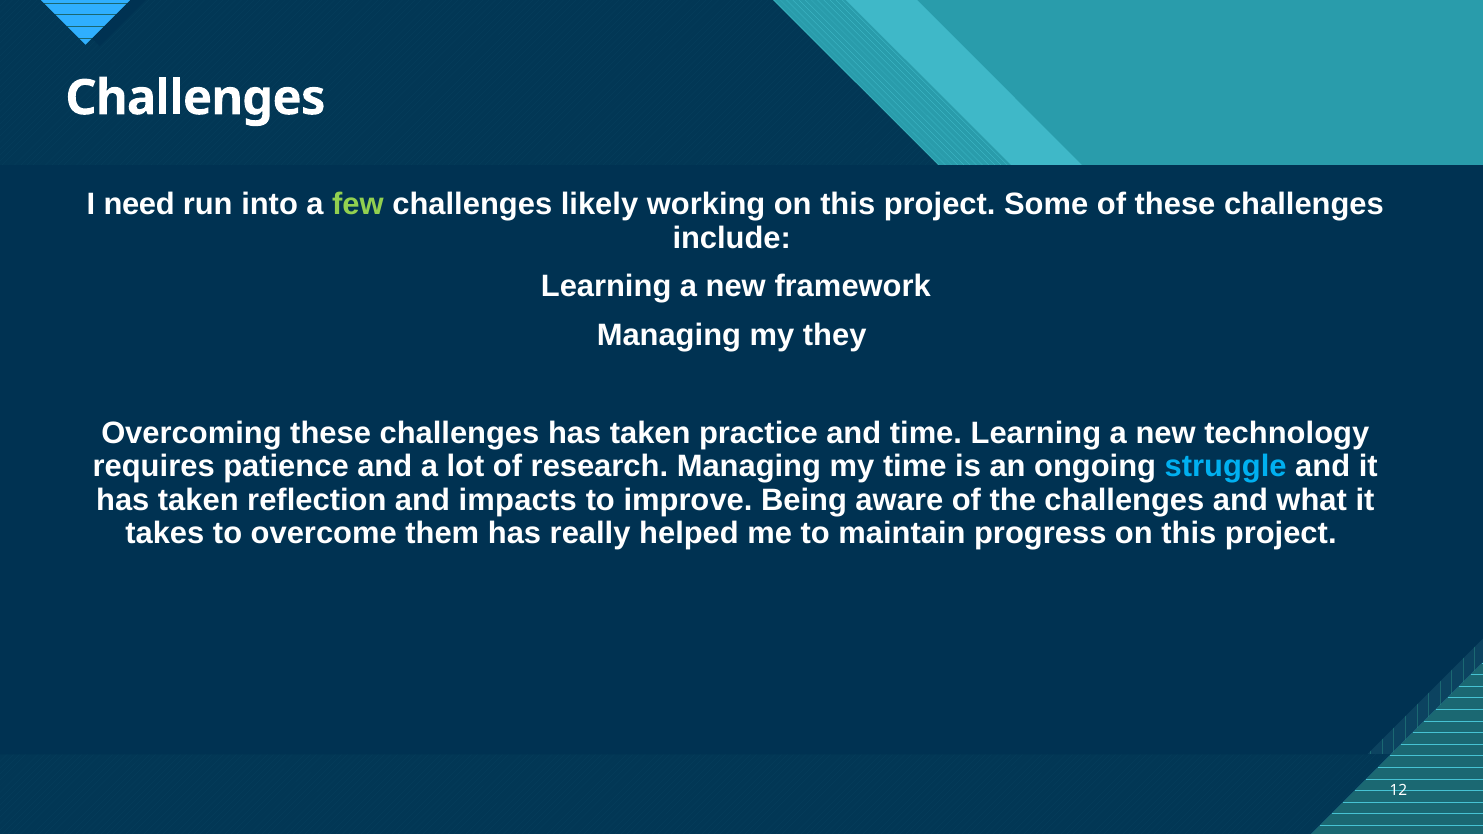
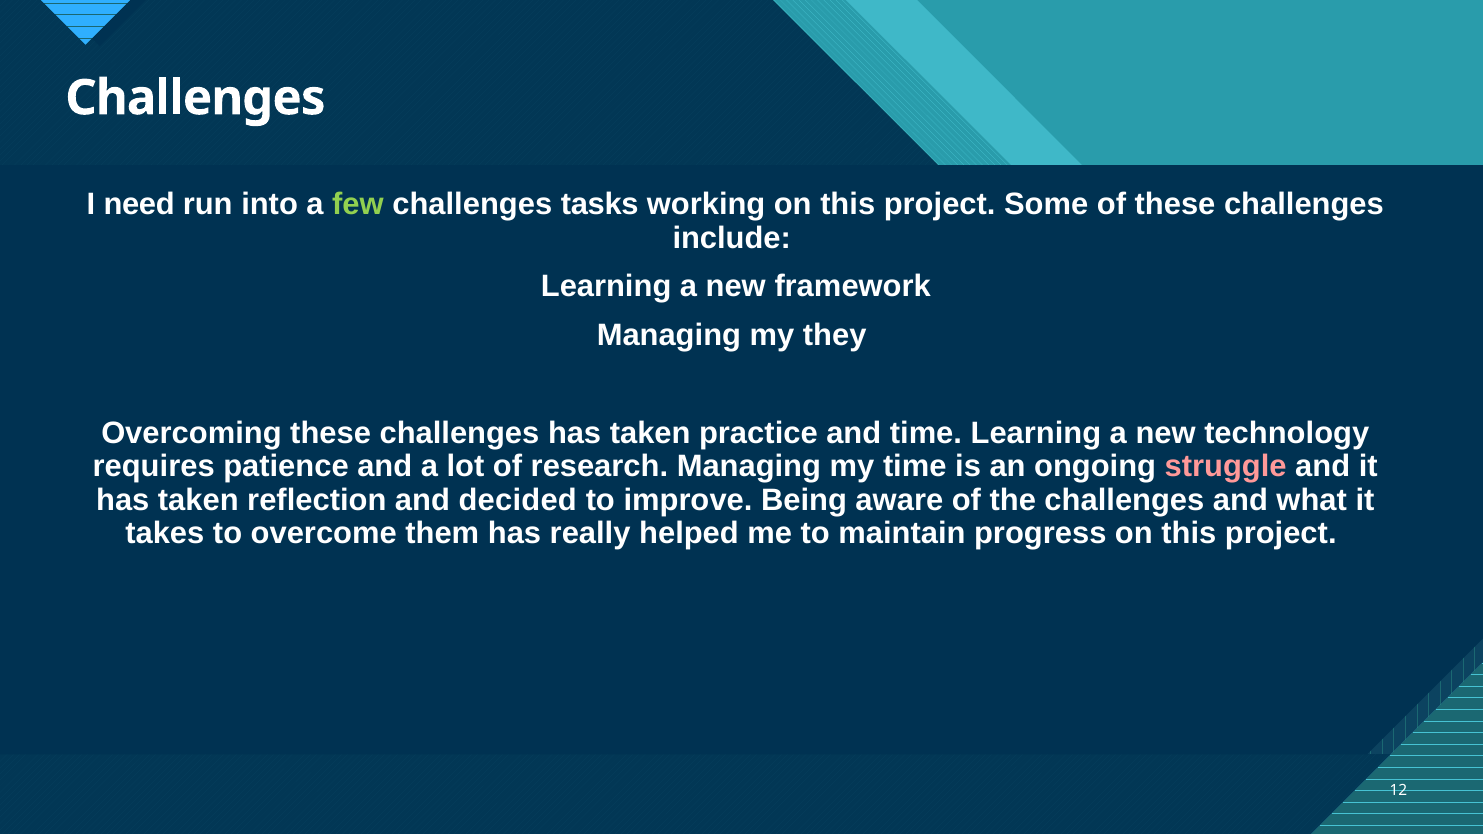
likely: likely -> tasks
struggle colour: light blue -> pink
impacts: impacts -> decided
